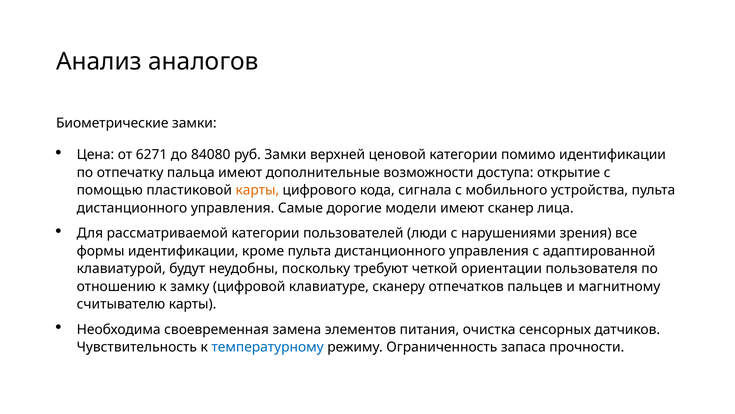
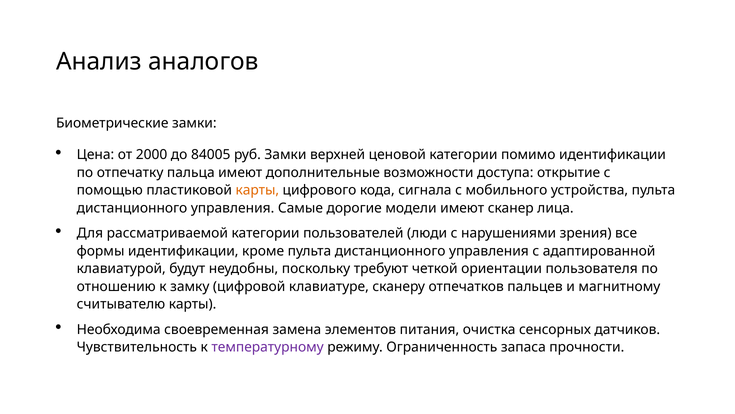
6271: 6271 -> 2000
84080: 84080 -> 84005
температурному colour: blue -> purple
